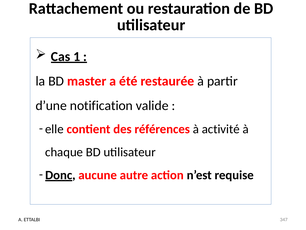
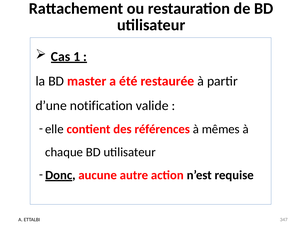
activité: activité -> mêmes
